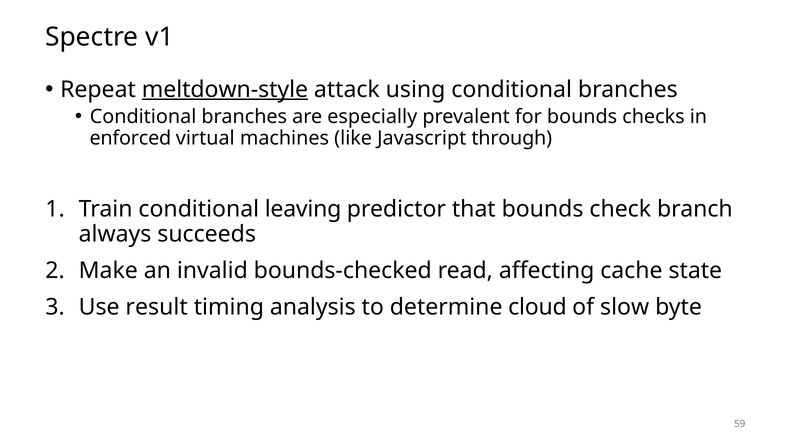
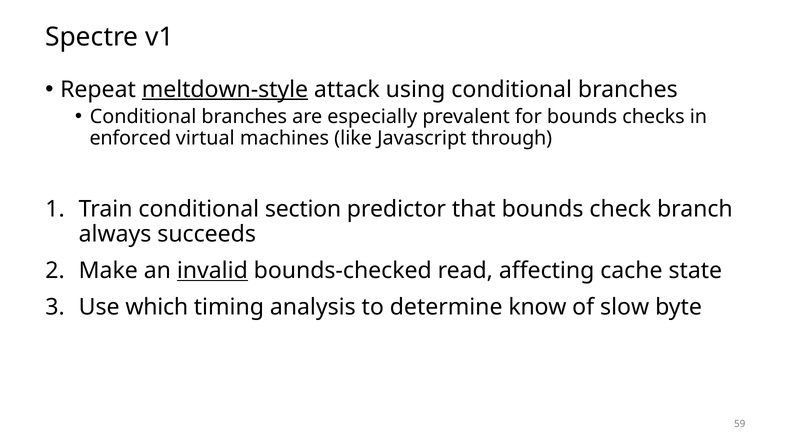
leaving: leaving -> section
invalid underline: none -> present
result: result -> which
cloud: cloud -> know
